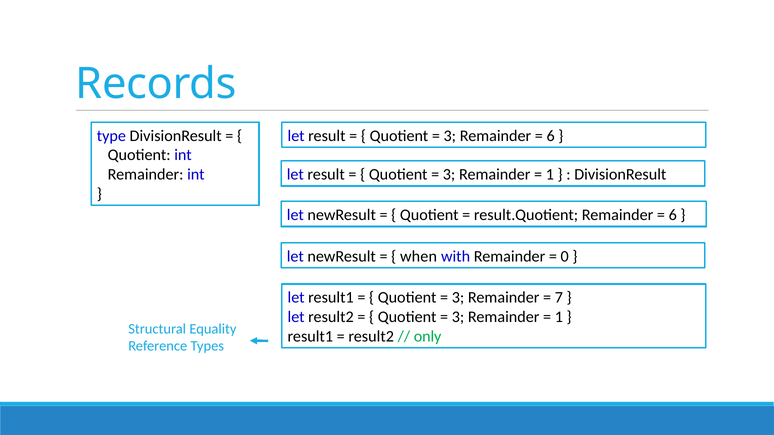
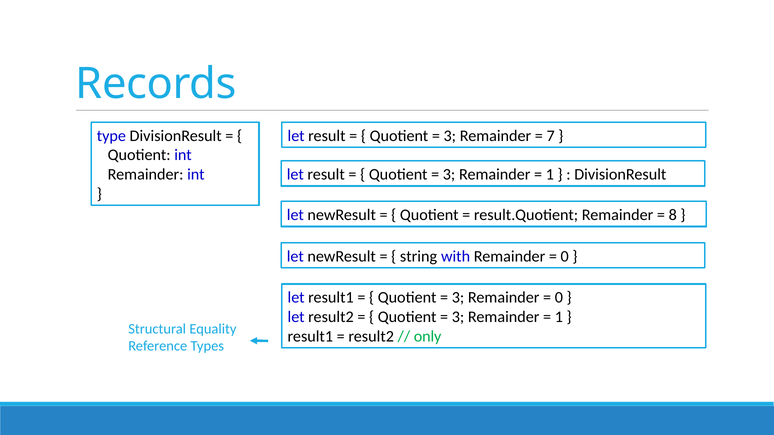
6 at (551, 136): 6 -> 7
6 at (673, 215): 6 -> 8
when: when -> string
7 at (559, 298): 7 -> 0
